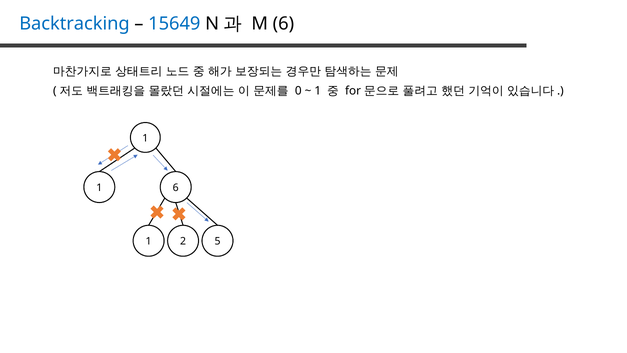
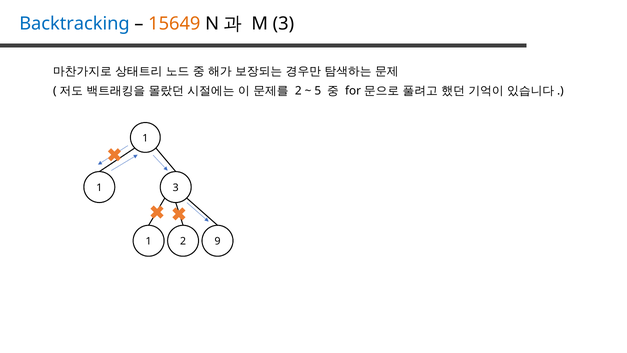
15649 colour: blue -> orange
M 6: 6 -> 3
0 at (298, 91): 0 -> 2
1 at (318, 91): 1 -> 5
1 6: 6 -> 3
5: 5 -> 9
